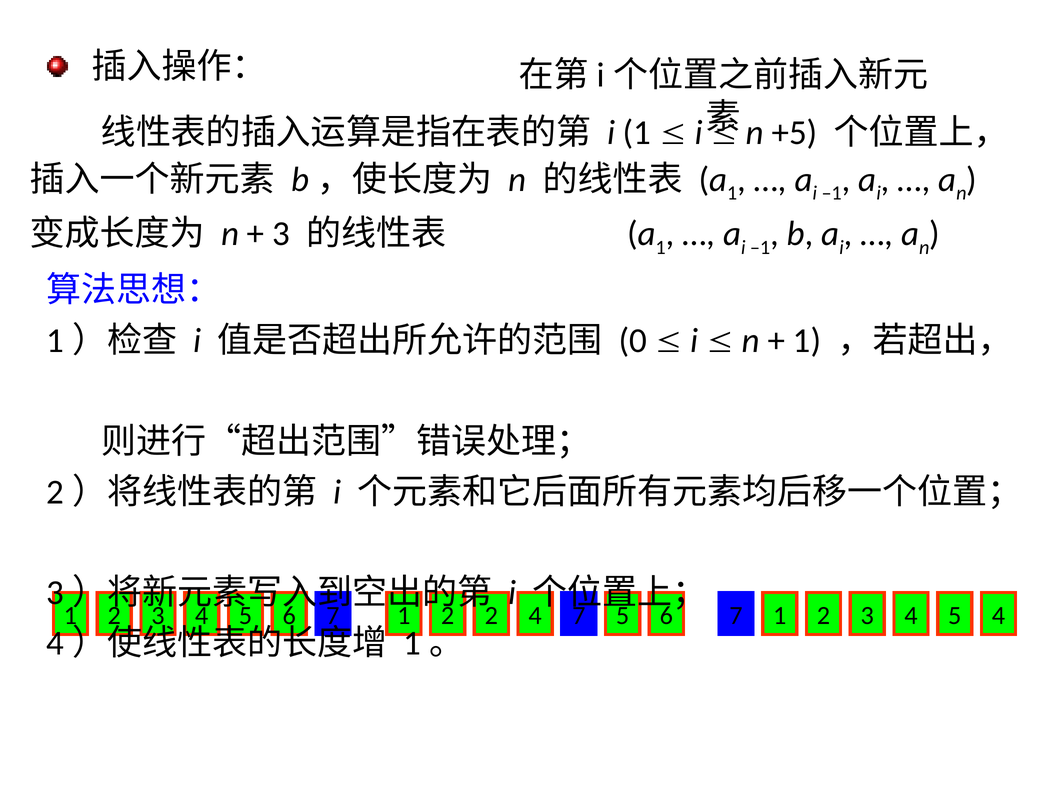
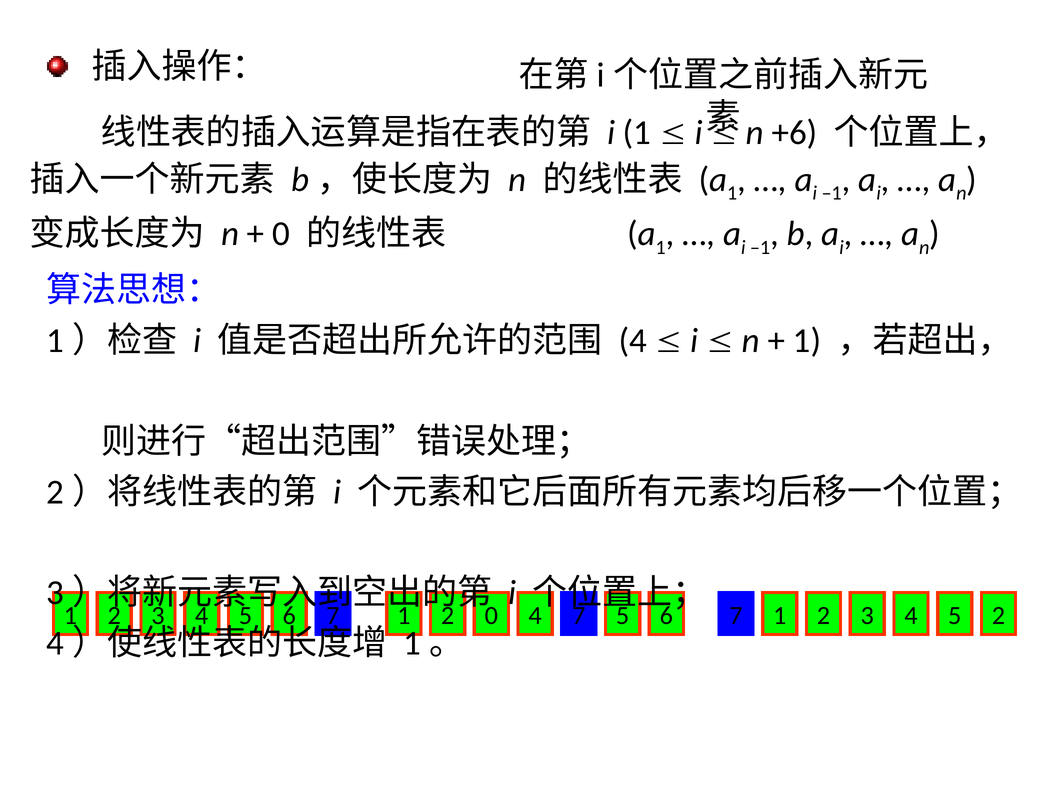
+5: +5 -> +6
3 at (281, 234): 3 -> 0
0 at (633, 341): 0 -> 4
2 at (491, 615): 2 -> 0
4 at (998, 615): 4 -> 2
